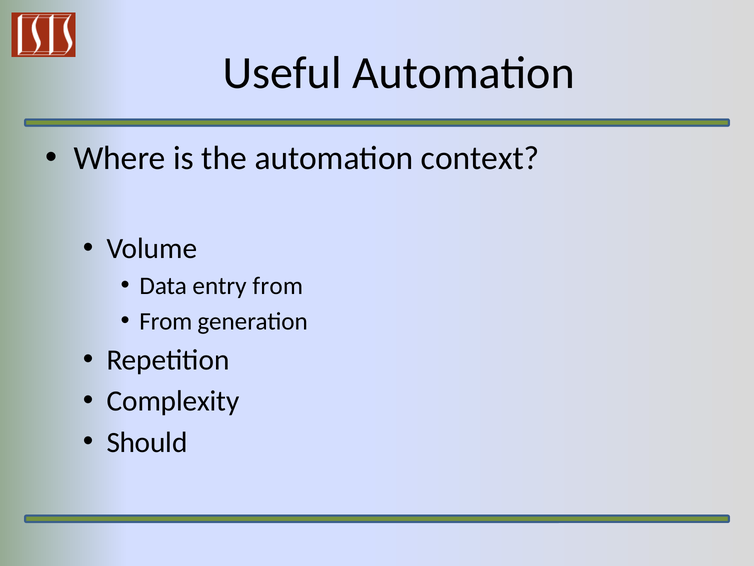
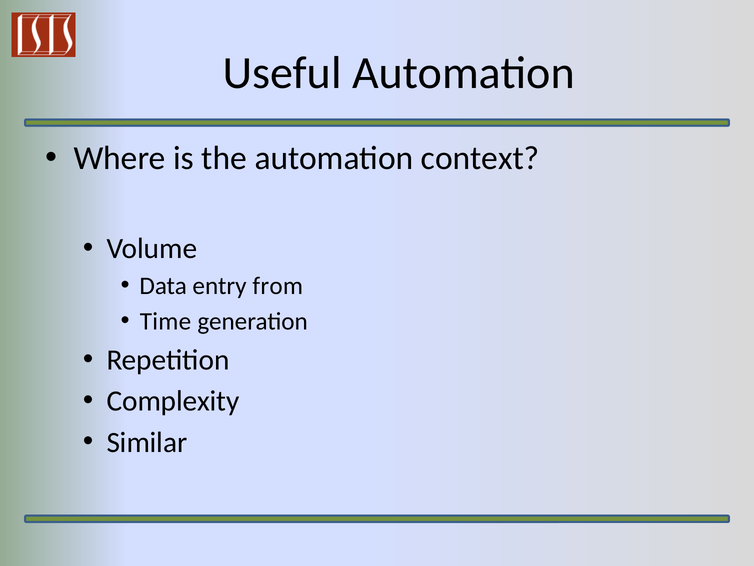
From at (166, 321): From -> Time
Should: Should -> Similar
